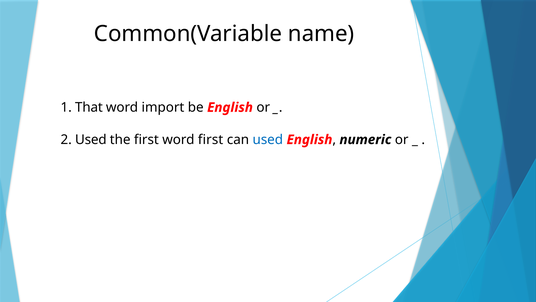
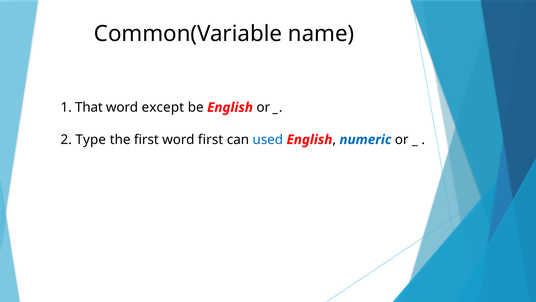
import: import -> except
2 Used: Used -> Type
numeric colour: black -> blue
